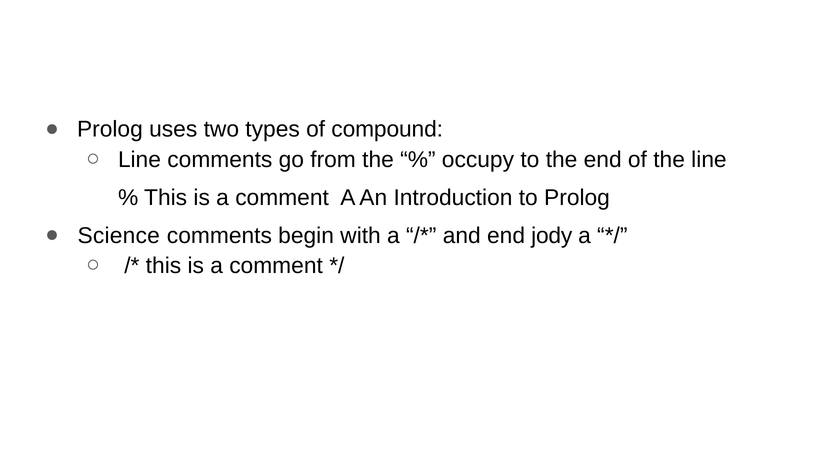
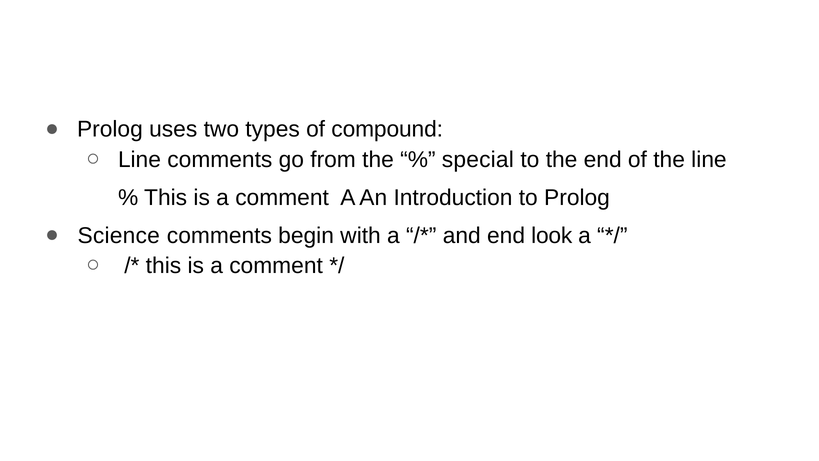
occupy: occupy -> special
jody: jody -> look
